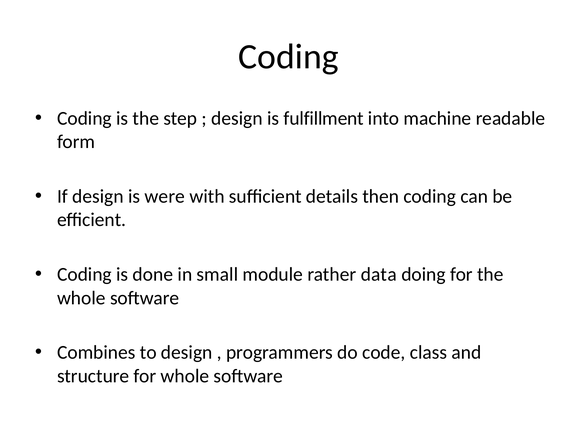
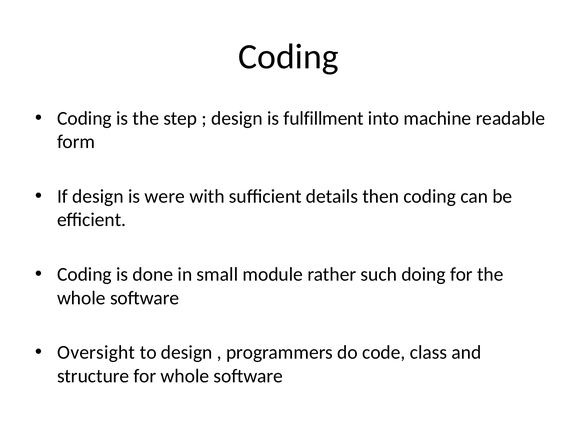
data: data -> such
Combines: Combines -> Oversight
